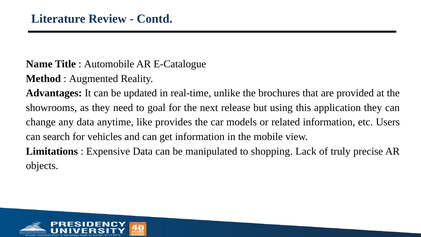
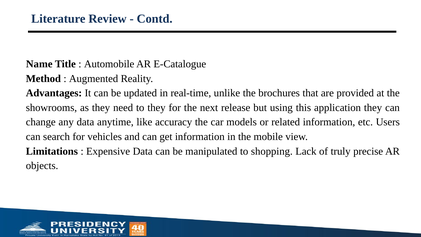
to goal: goal -> they
provides: provides -> accuracy
